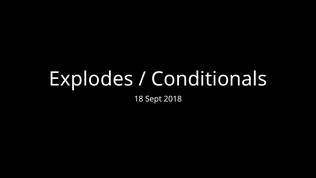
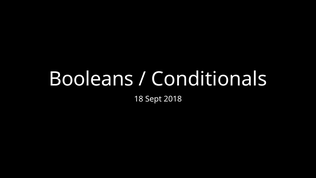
Explodes: Explodes -> Booleans
